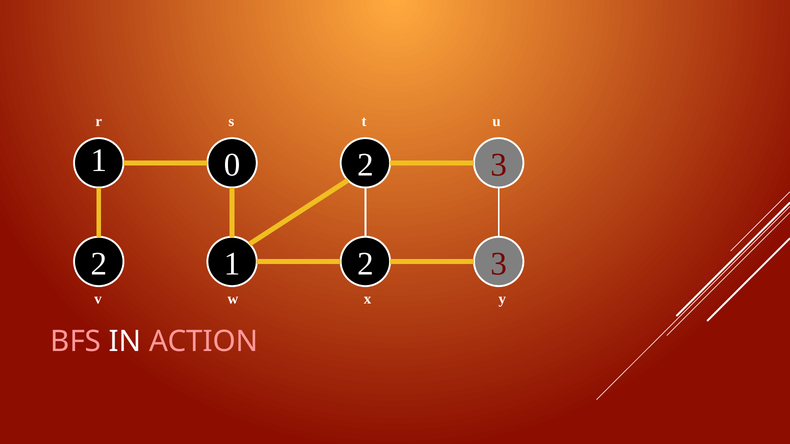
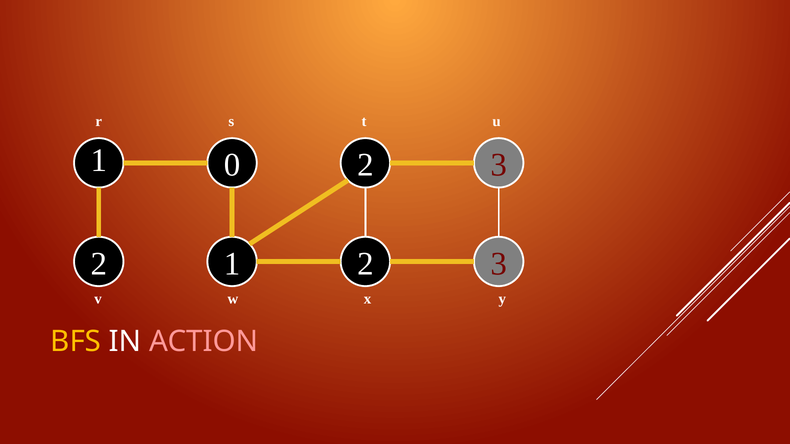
BFS colour: pink -> yellow
